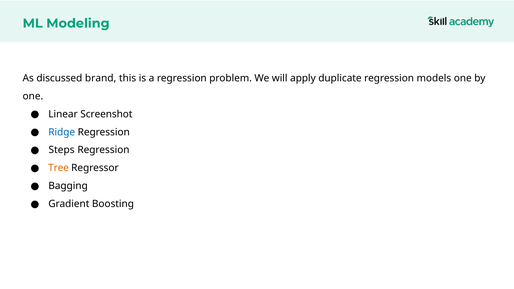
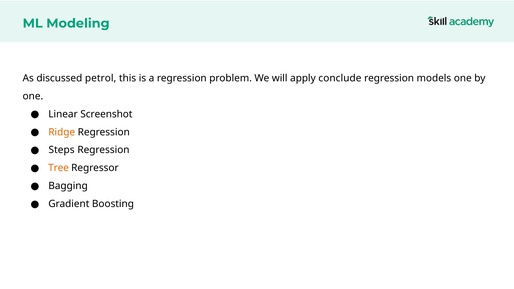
brand: brand -> petrol
duplicate: duplicate -> conclude
Ridge colour: blue -> orange
